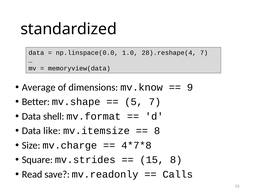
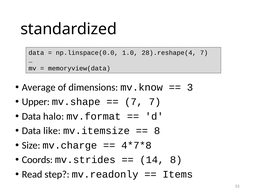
9: 9 -> 3
Better: Better -> Upper
5 at (134, 102): 5 -> 7
shell: shell -> halo
Square: Square -> Coords
15: 15 -> 14
save: save -> step
Calls: Calls -> Items
